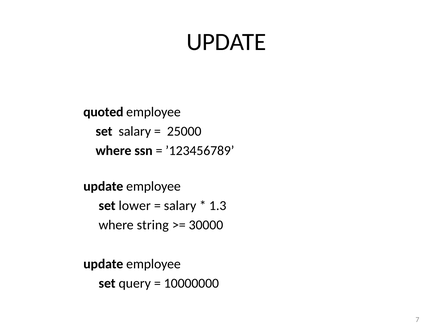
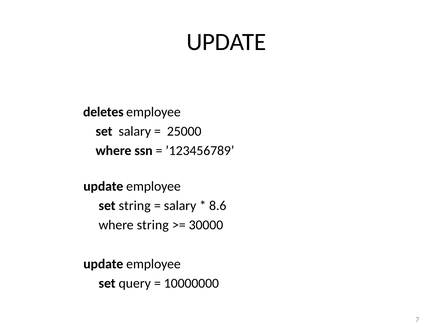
quoted: quoted -> deletes
set lower: lower -> string
1.3: 1.3 -> 8.6
